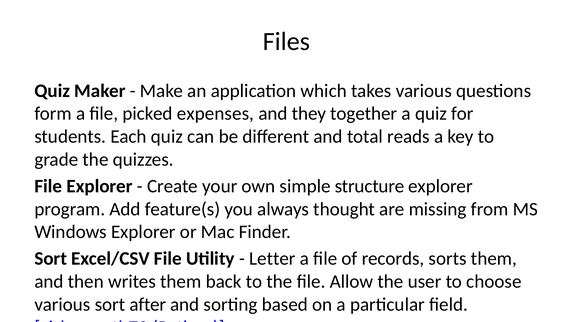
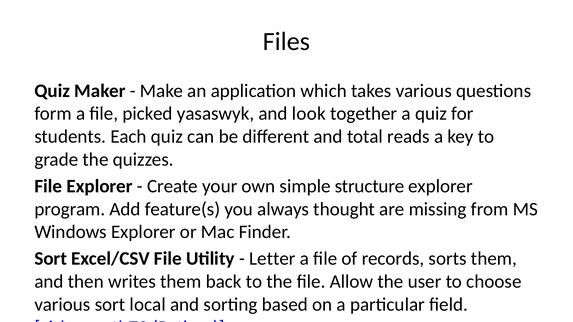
expenses: expenses -> yasaswyk
and they: they -> look
after: after -> local
